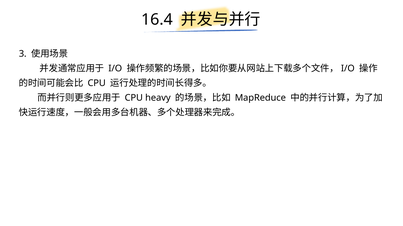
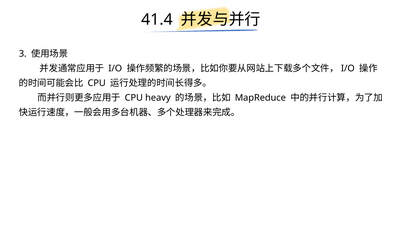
16.4: 16.4 -> 41.4
